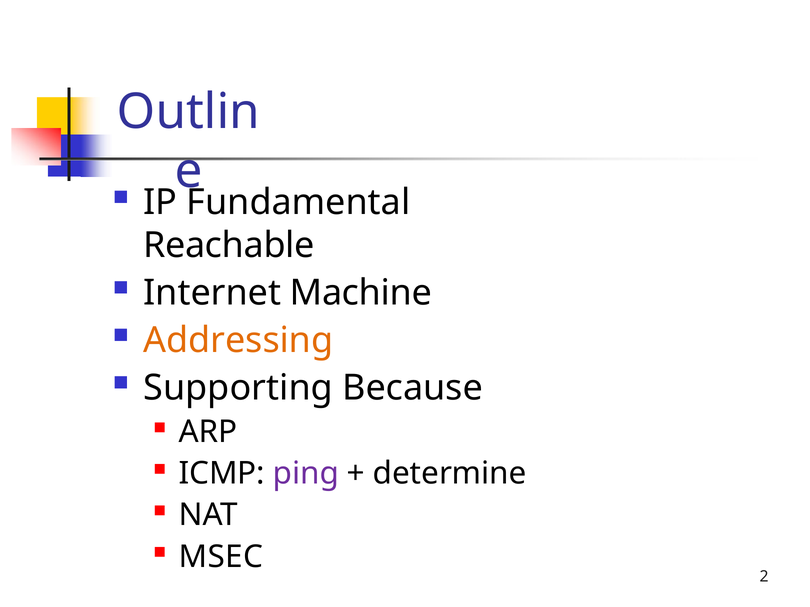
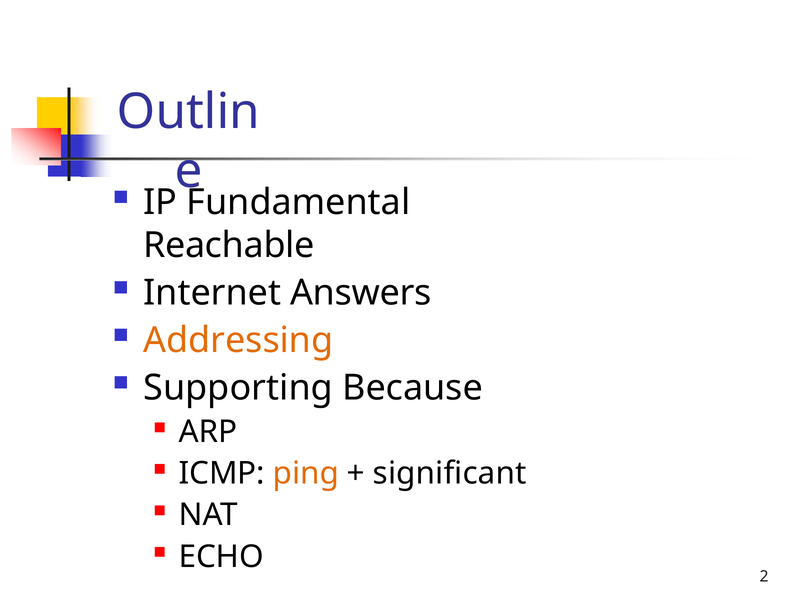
Machine: Machine -> Answers
ping colour: purple -> orange
determine: determine -> significant
MSEC: MSEC -> ECHO
